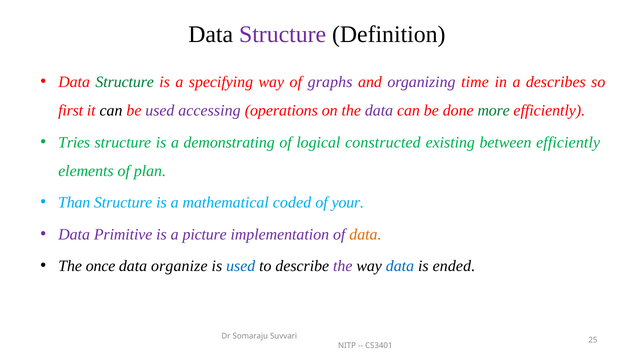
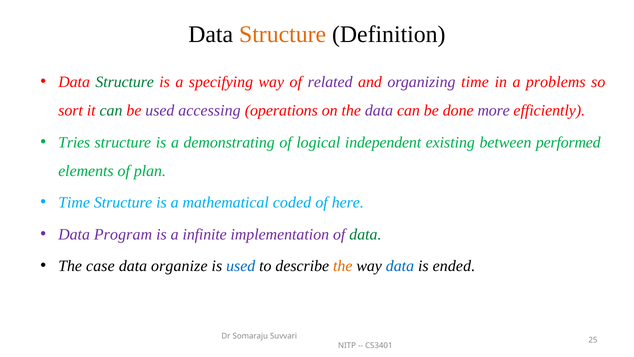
Structure at (283, 35) colour: purple -> orange
graphs: graphs -> related
describes: describes -> problems
first: first -> sort
can at (111, 110) colour: black -> green
more colour: green -> purple
constructed: constructed -> independent
between efficiently: efficiently -> performed
Than at (74, 202): Than -> Time
your: your -> here
Primitive: Primitive -> Program
picture: picture -> infinite
data at (365, 234) colour: orange -> green
once: once -> case
the at (343, 266) colour: purple -> orange
